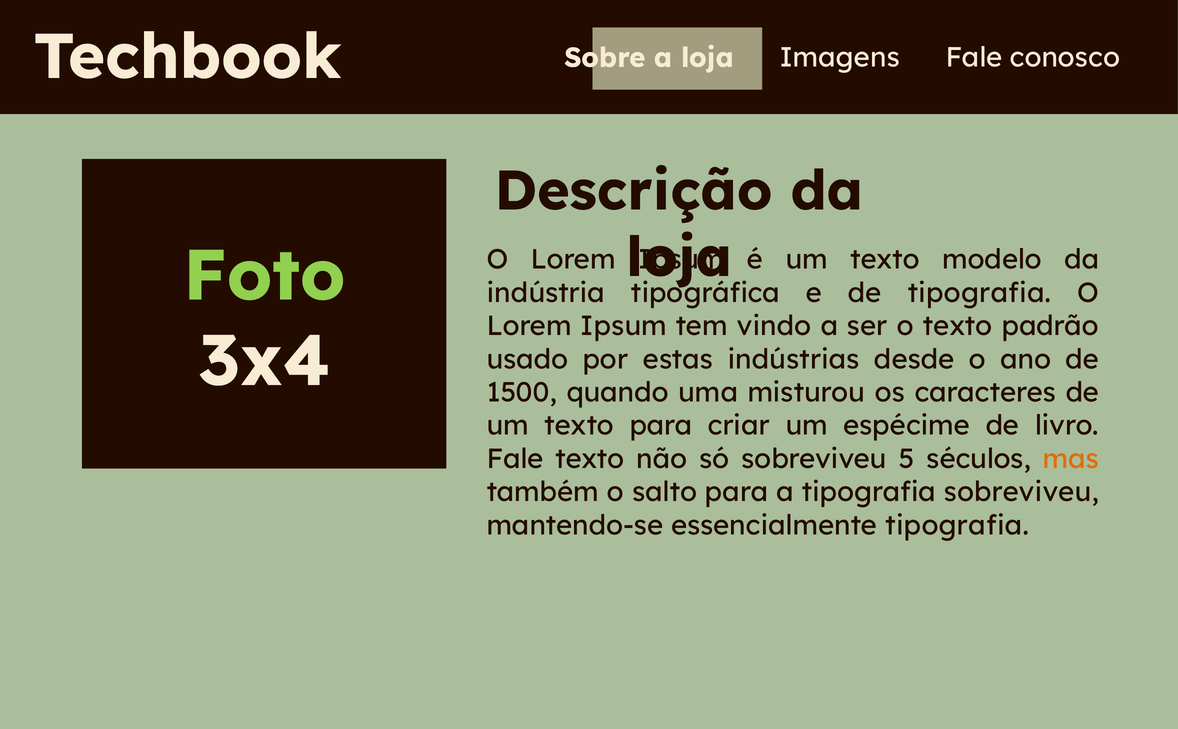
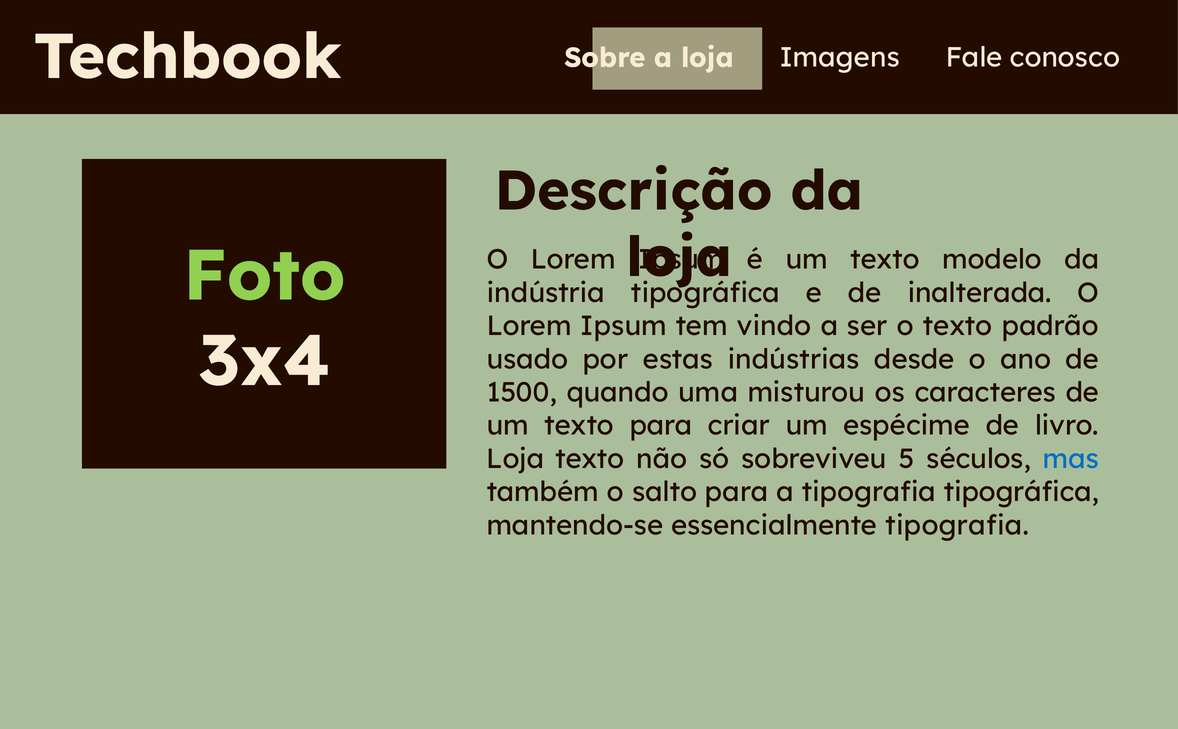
de tipografia: tipografia -> inalterada
Fale at (515, 459): Fale -> Loja
mas colour: orange -> blue
tipografia sobreviveu: sobreviveu -> tipográfica
